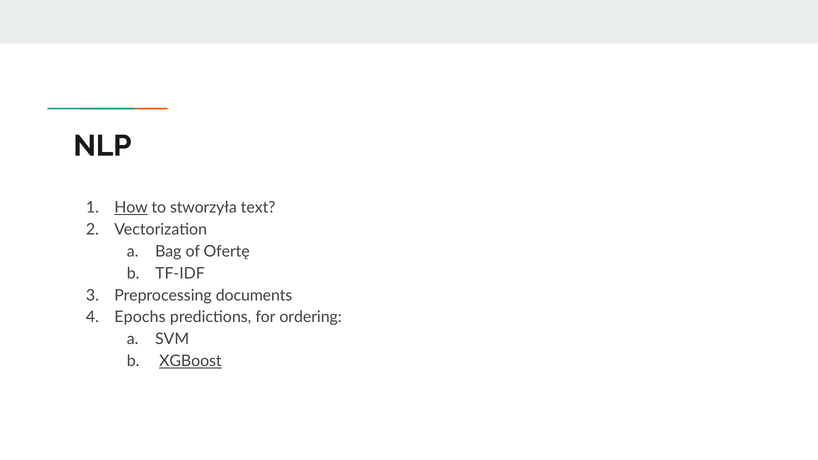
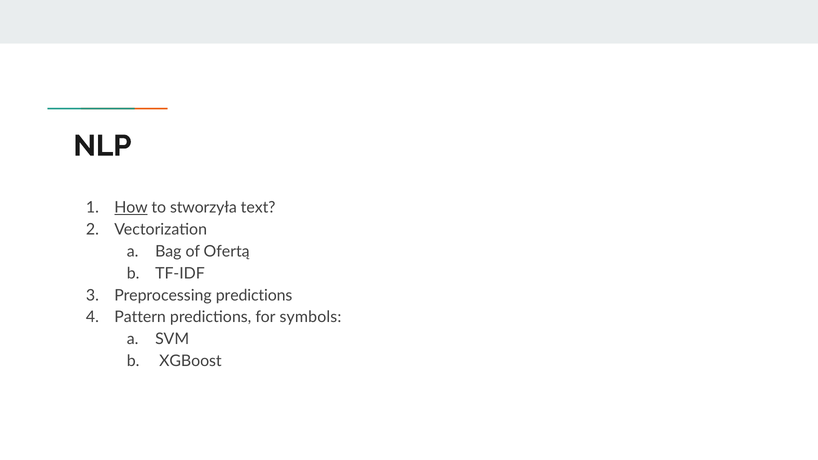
Ofertę: Ofertę -> Ofertą
Preprocessing documents: documents -> predictions
Epochs: Epochs -> Pattern
ordering: ordering -> symbols
XGBoost underline: present -> none
